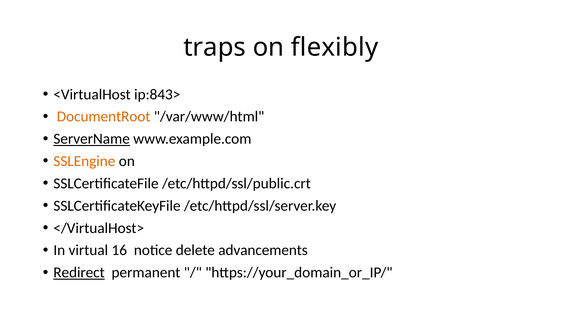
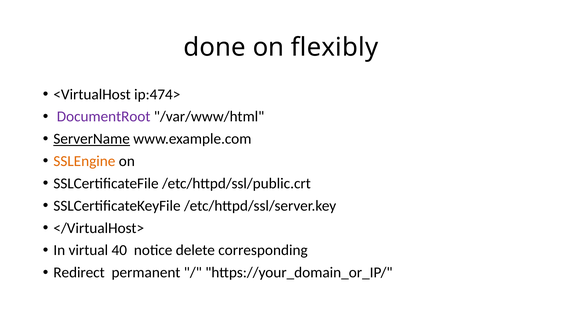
traps: traps -> done
ip:843>: ip:843> -> ip:474>
DocumentRoot colour: orange -> purple
16: 16 -> 40
advancements: advancements -> corresponding
Redirect underline: present -> none
